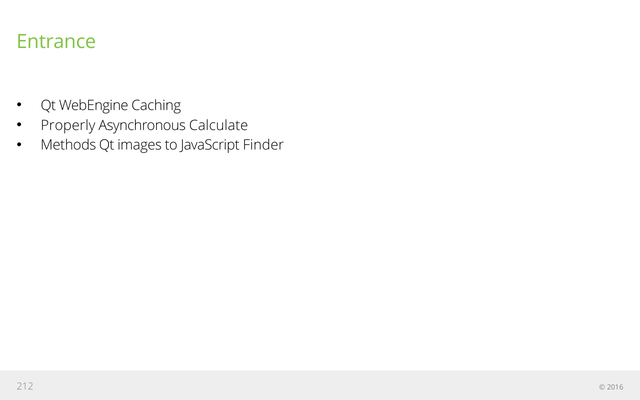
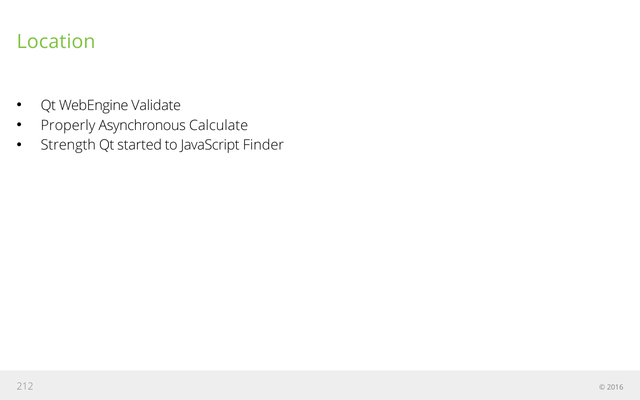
Entrance: Entrance -> Location
Caching: Caching -> Validate
Methods: Methods -> Strength
images: images -> started
